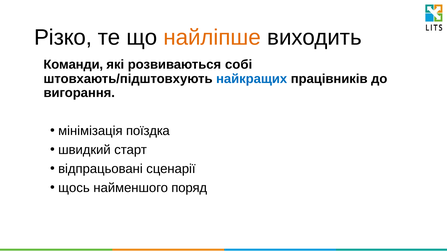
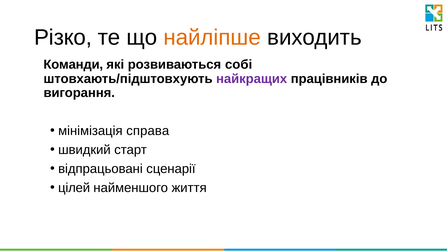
найкращих colour: blue -> purple
поїздка: поїздка -> справа
щось: щось -> цілей
поряд: поряд -> життя
